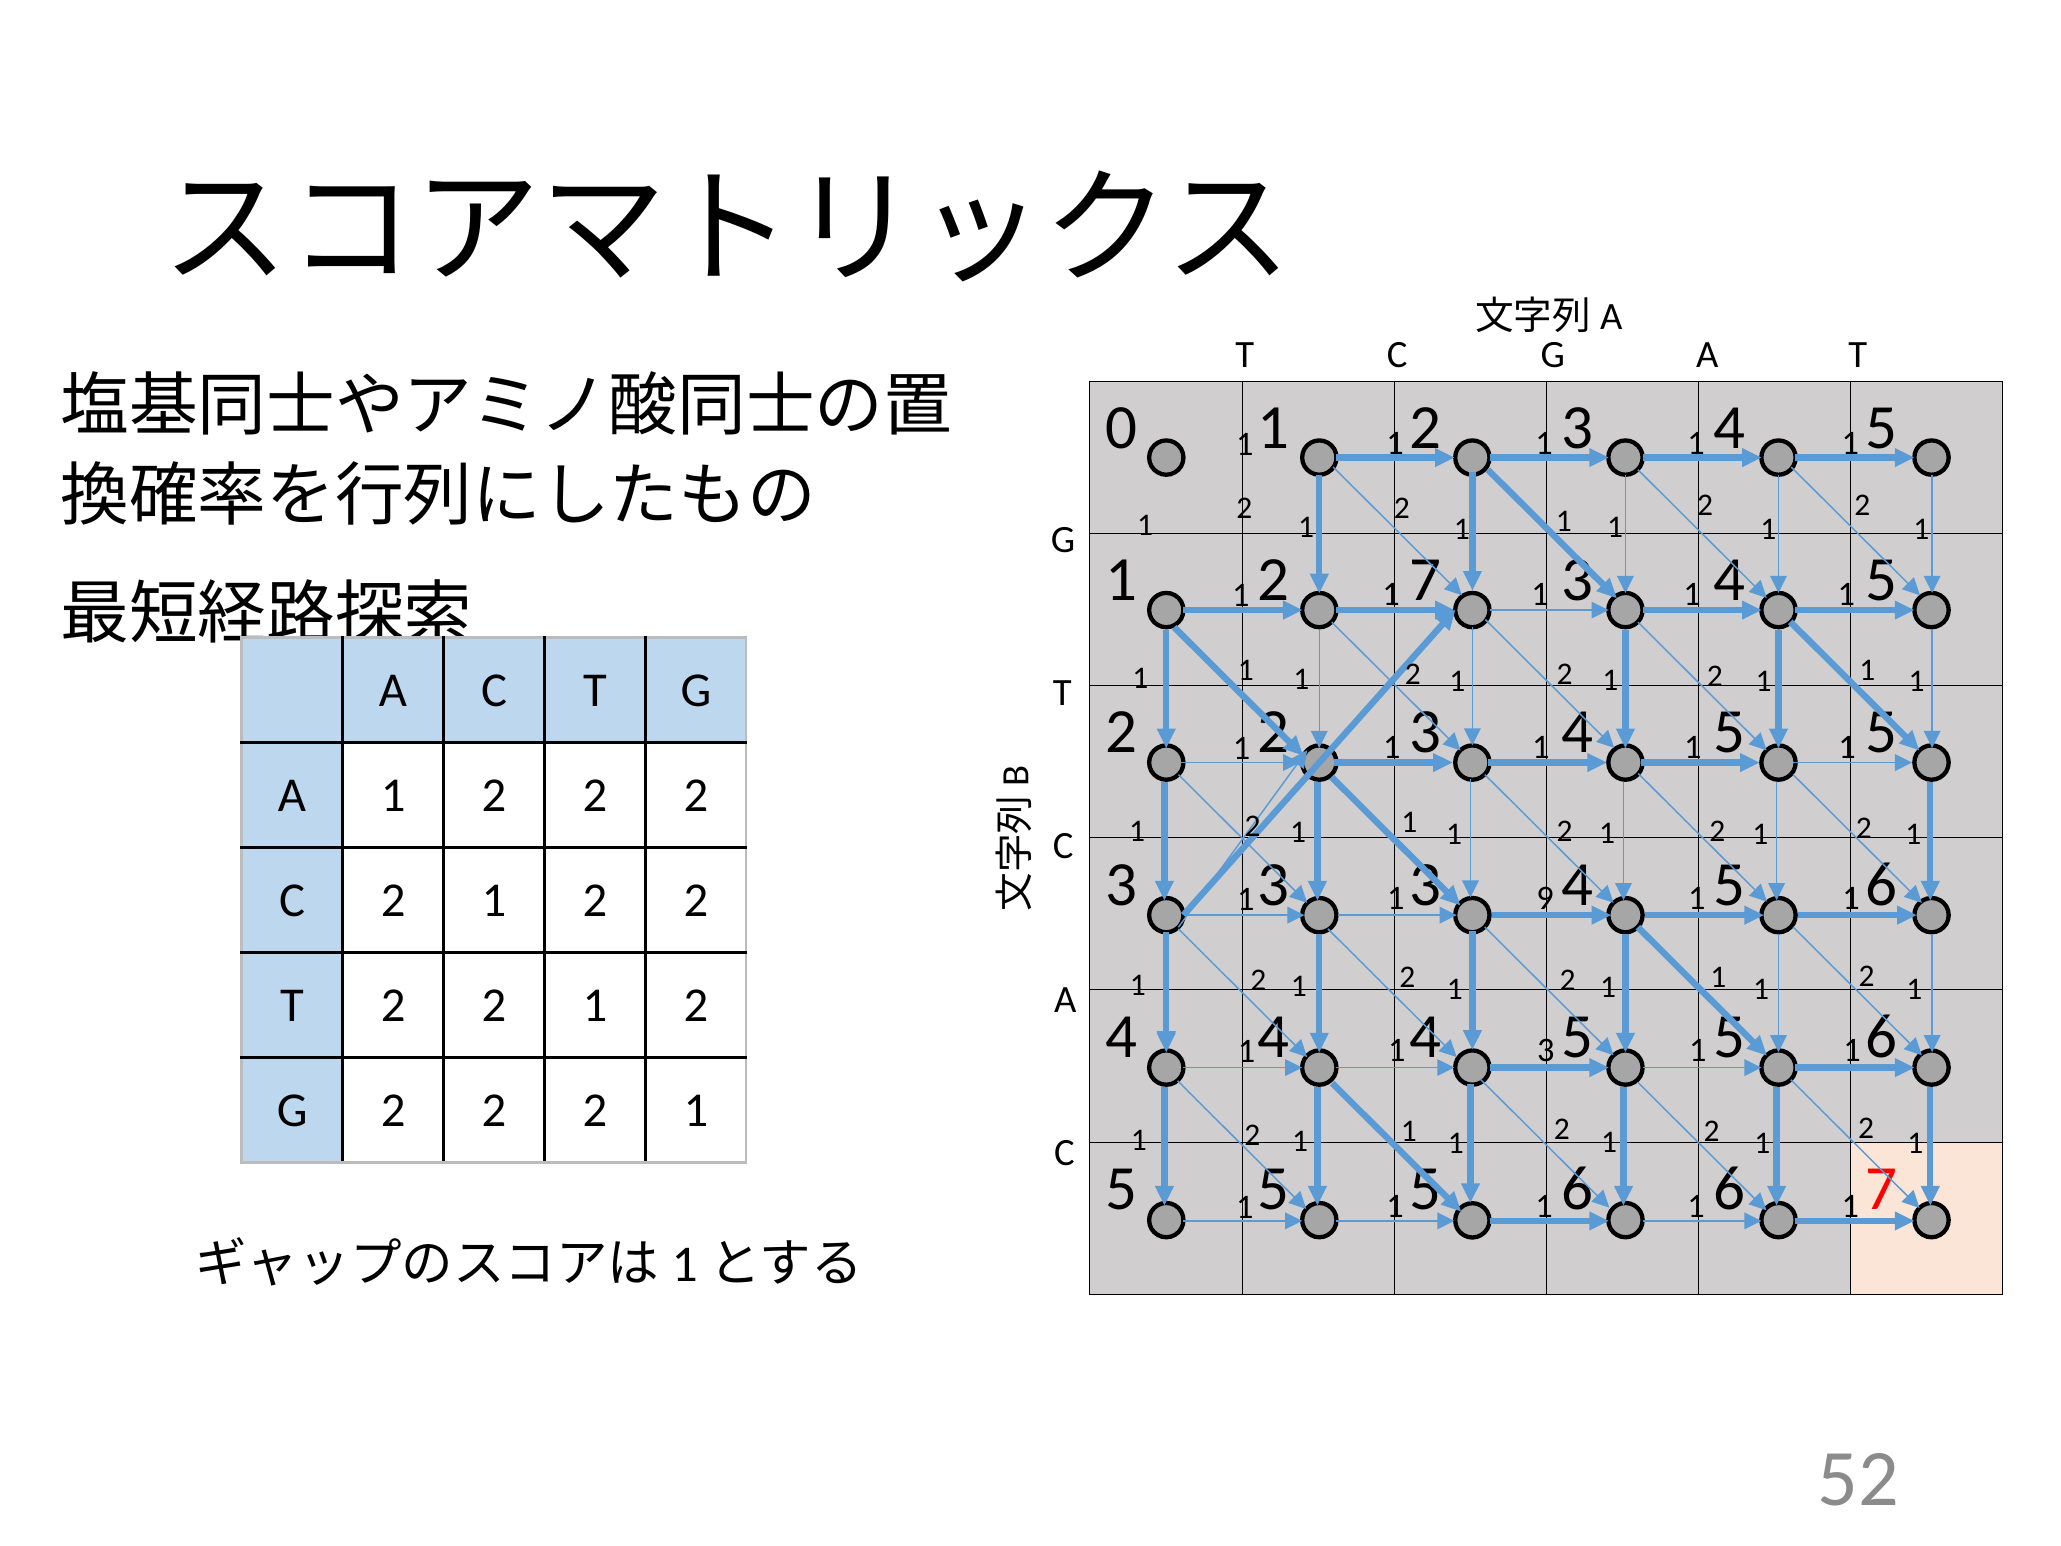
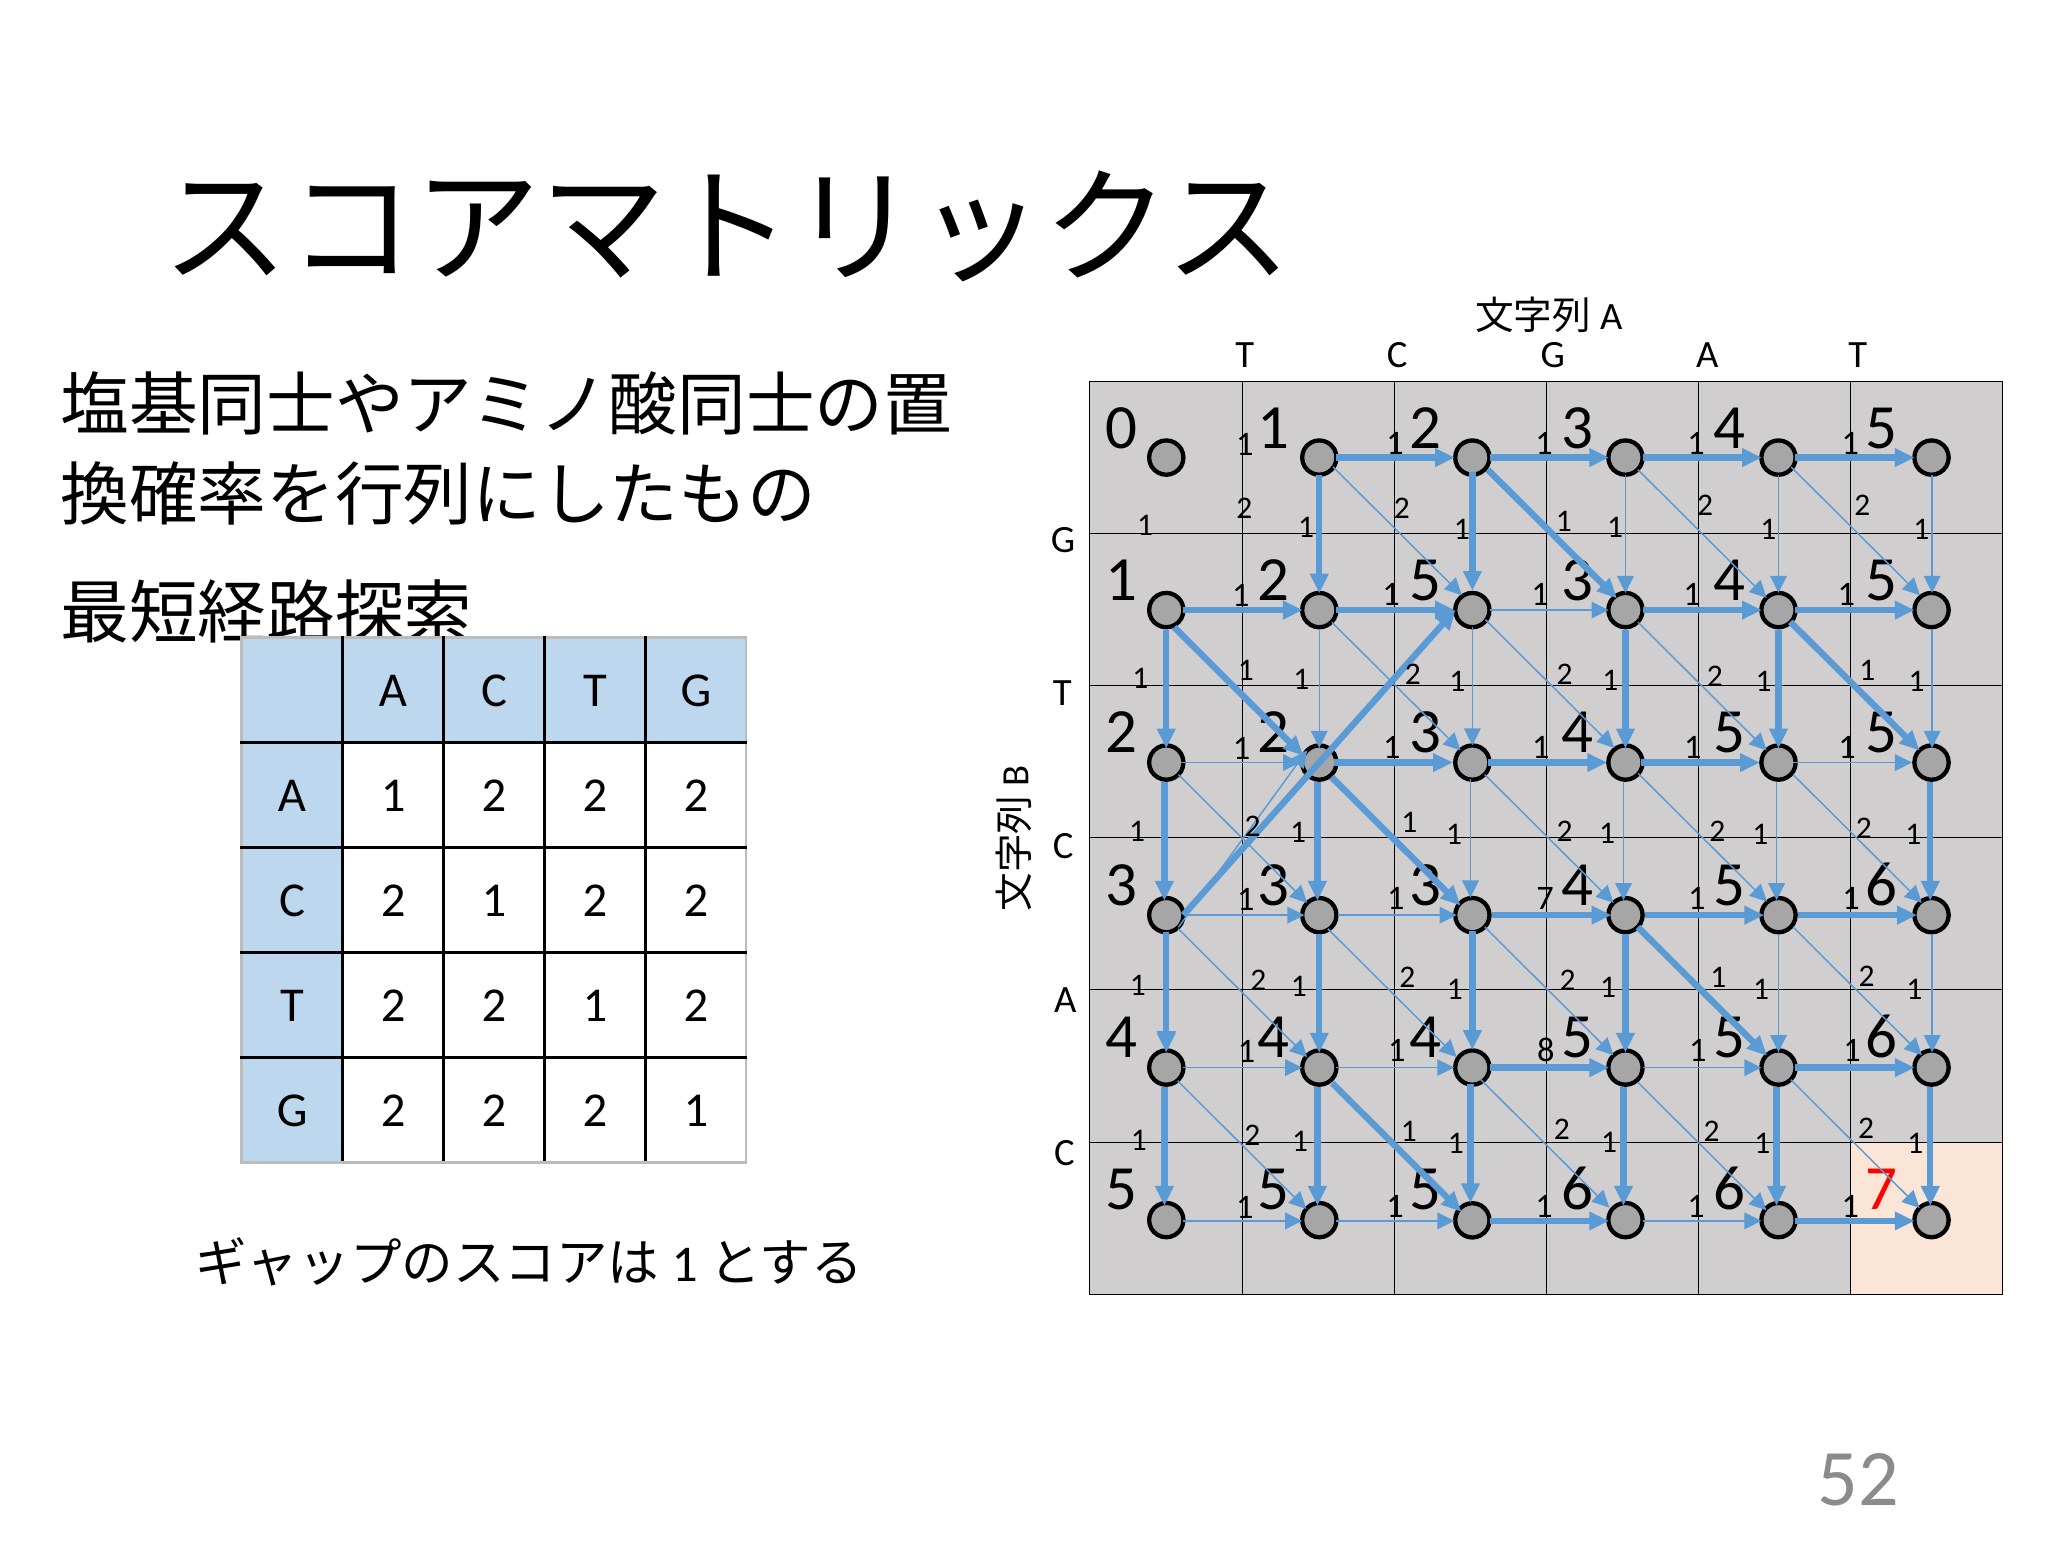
2 7: 7 -> 5
1 9: 9 -> 7
1 3: 3 -> 8
